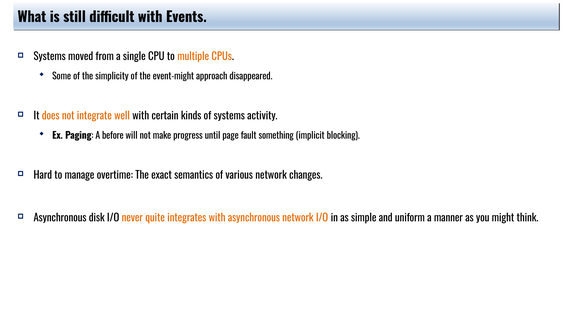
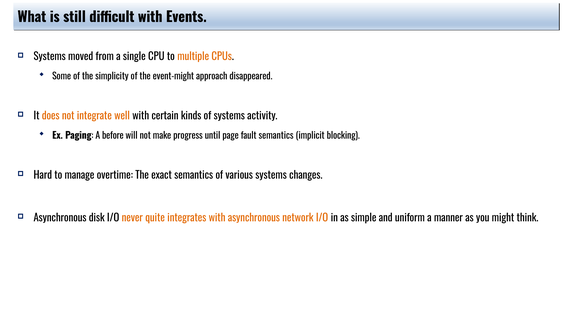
fault something: something -> semantics
various network: network -> systems
